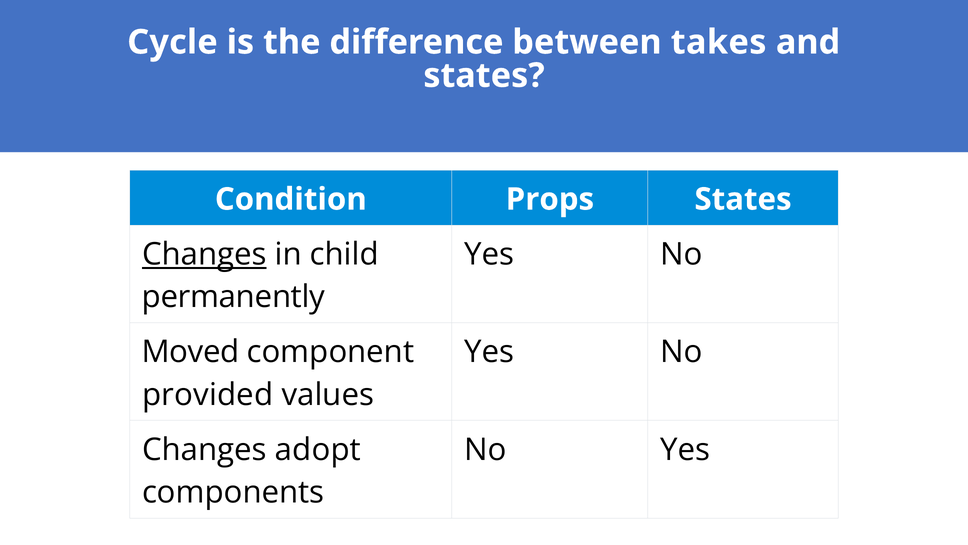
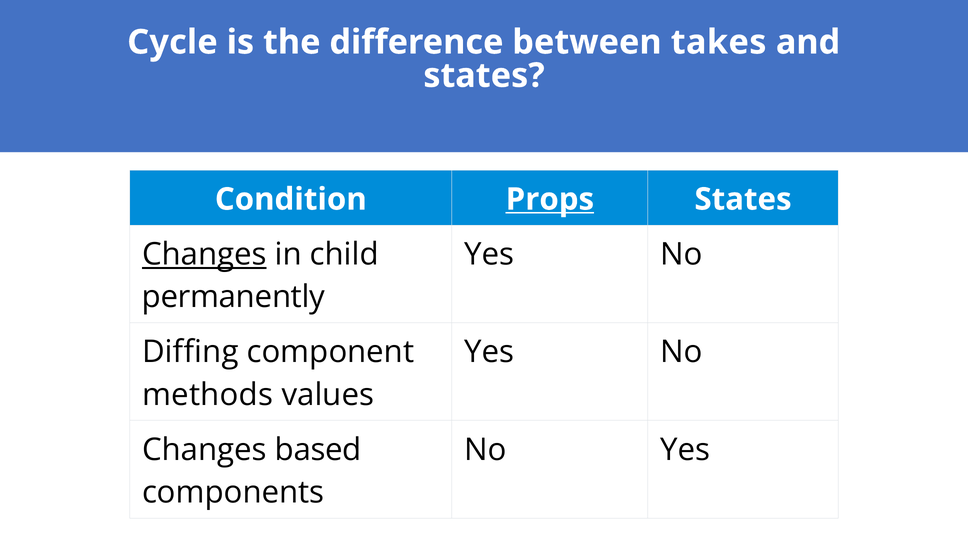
Props underline: none -> present
Moved: Moved -> Diffing
provided: provided -> methods
adopt: adopt -> based
